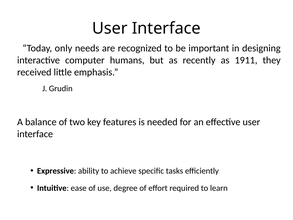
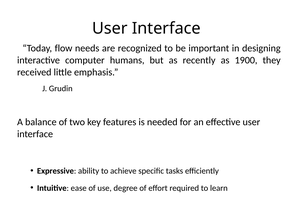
only: only -> flow
1911: 1911 -> 1900
